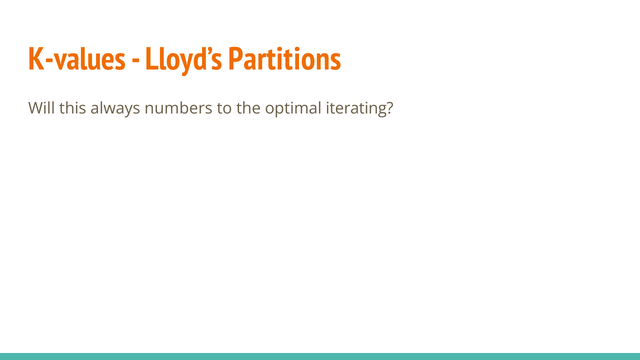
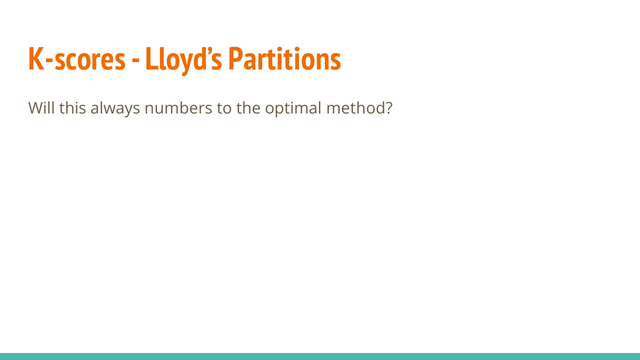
K-values: K-values -> K-scores
iterating: iterating -> method
